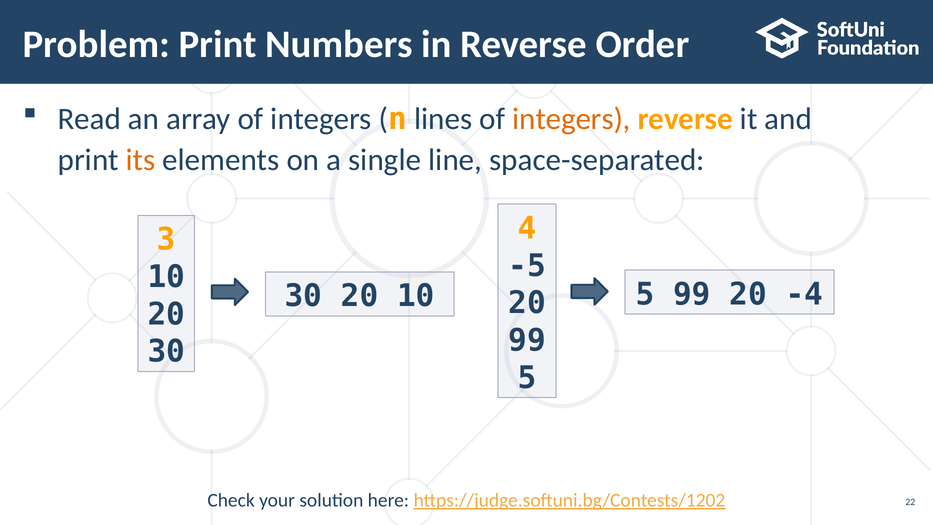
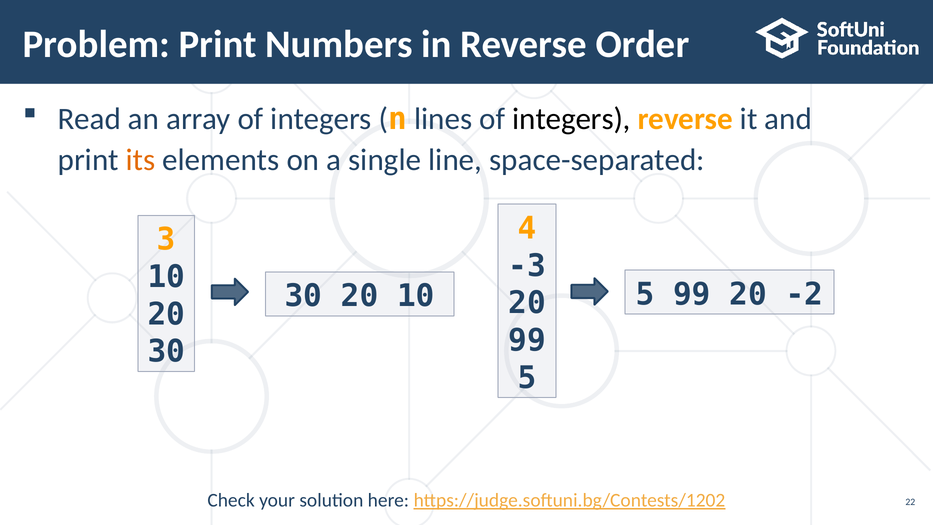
integers at (572, 119) colour: orange -> black
-5: -5 -> -3
-4: -4 -> -2
